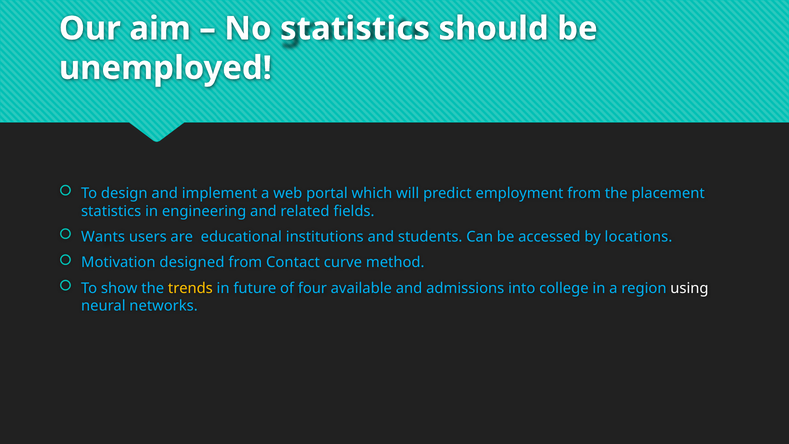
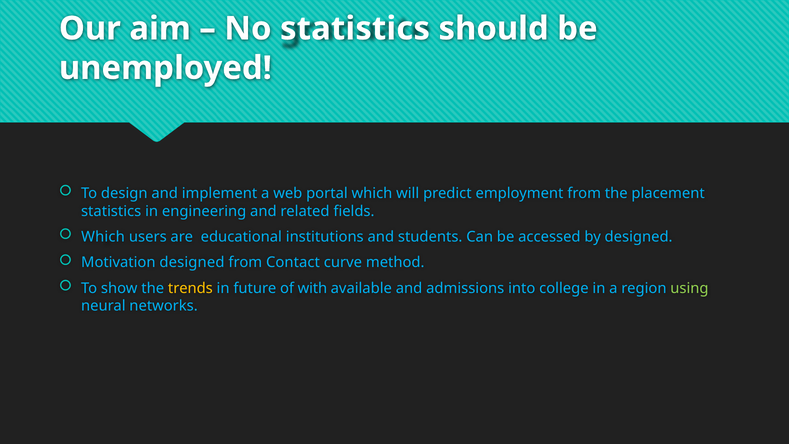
Wants at (103, 237): Wants -> Which
by locations: locations -> designed
four: four -> with
using colour: white -> light green
